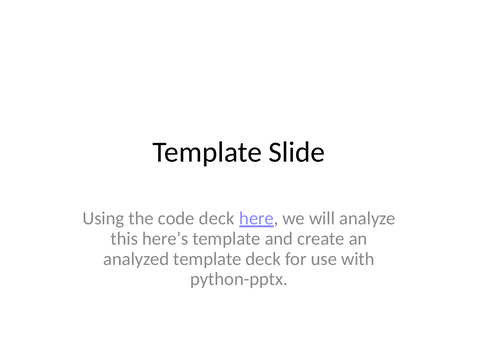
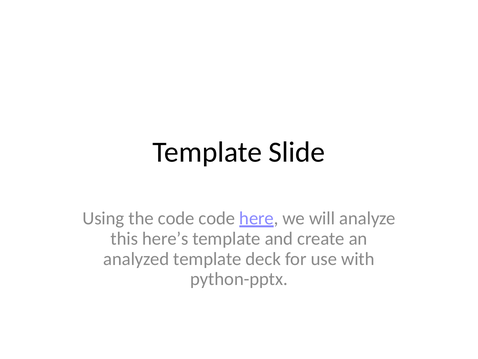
code deck: deck -> code
